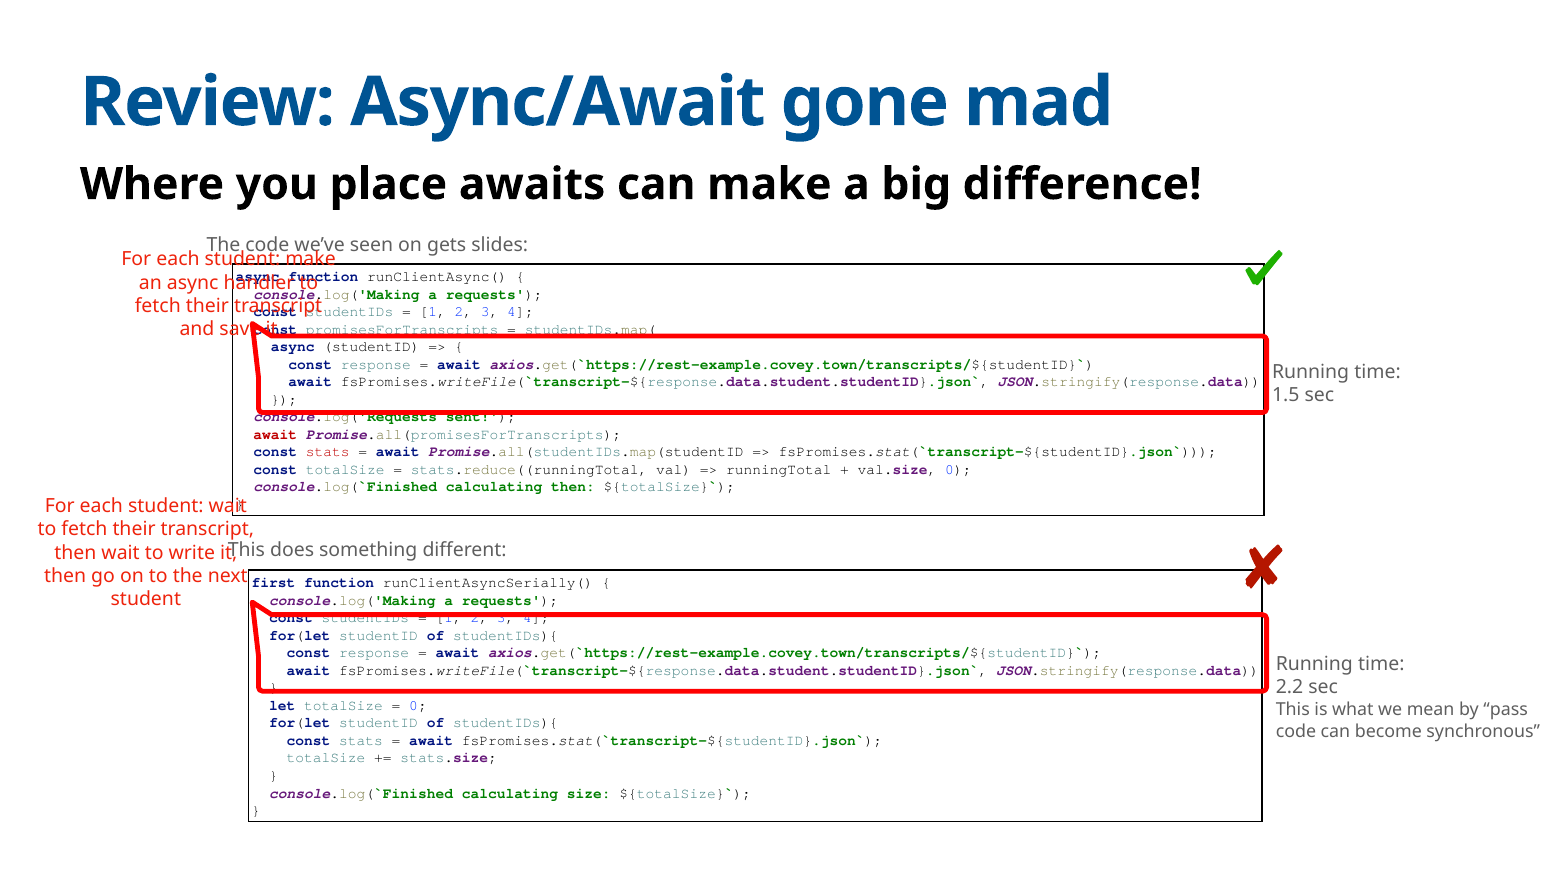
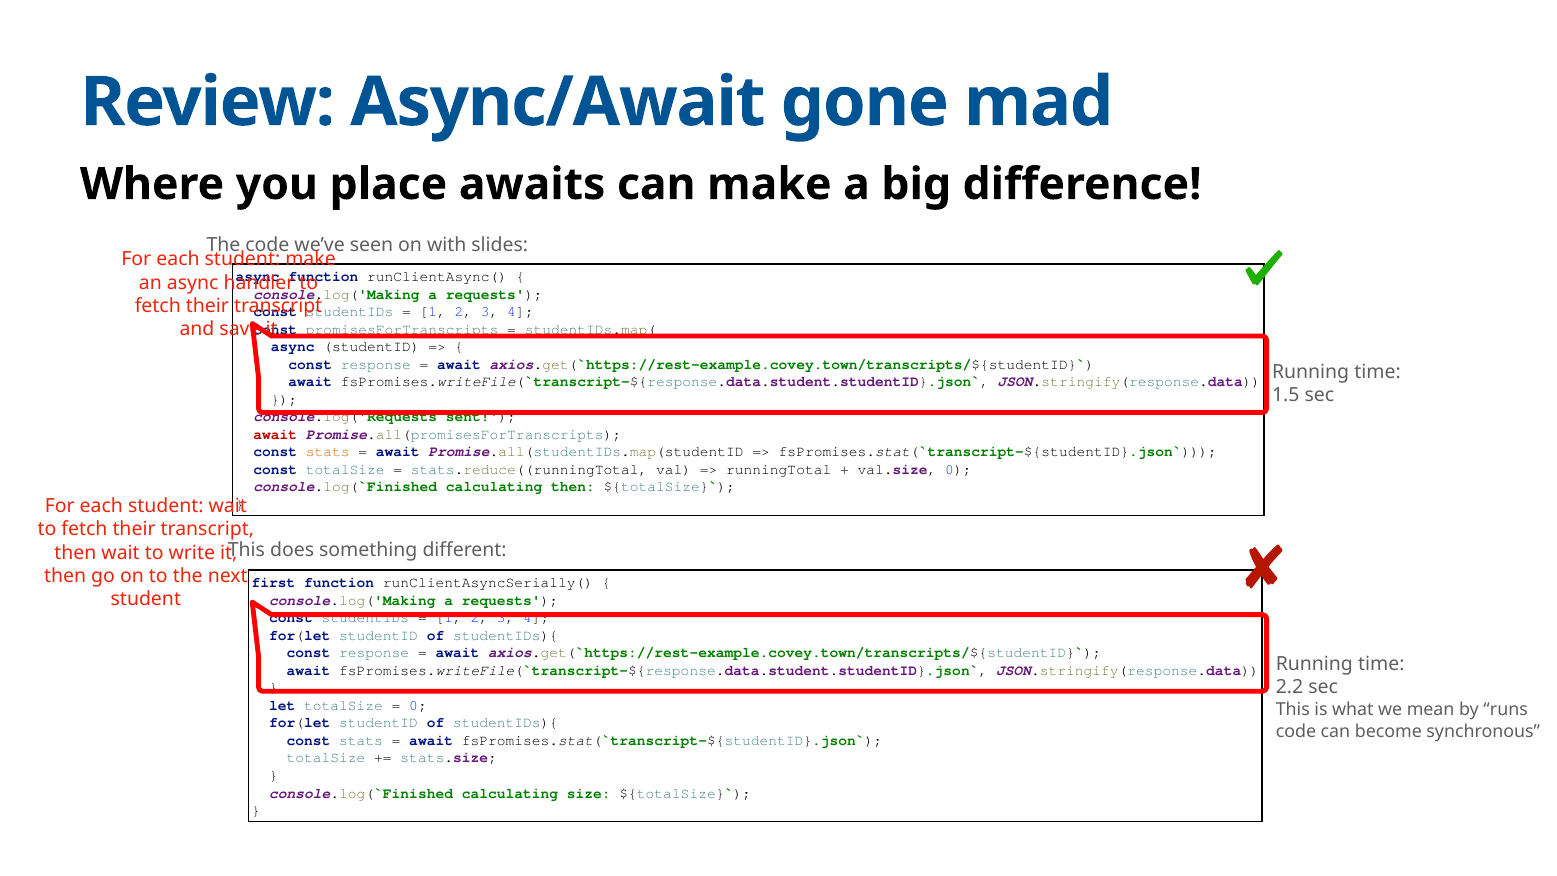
gets: gets -> with
stats at (328, 452) colour: red -> orange
pass: pass -> runs
